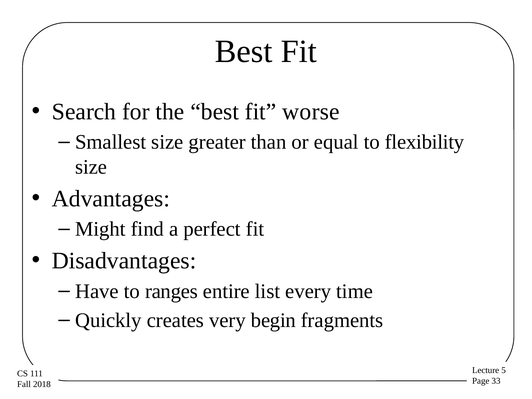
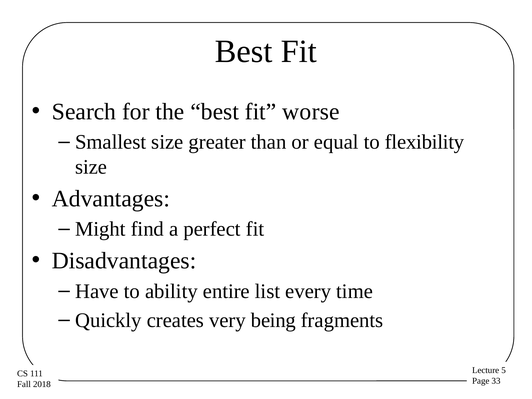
ranges: ranges -> ability
begin: begin -> being
